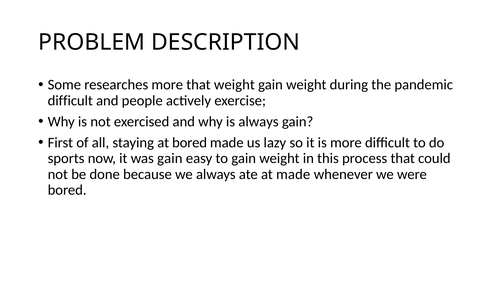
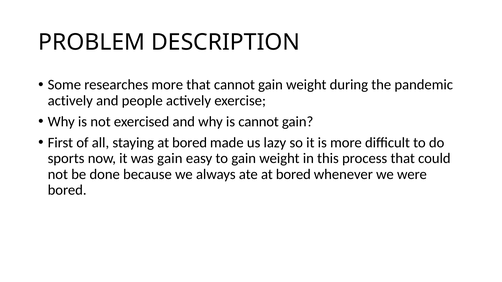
that weight: weight -> cannot
difficult at (70, 101): difficult -> actively
is always: always -> cannot
ate at made: made -> bored
